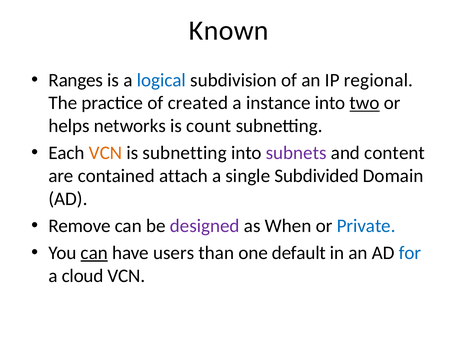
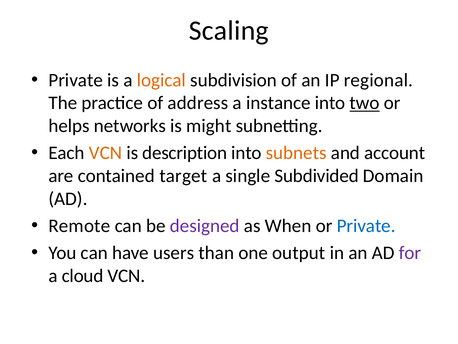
Known: Known -> Scaling
Ranges at (76, 80): Ranges -> Private
logical colour: blue -> orange
created: created -> address
count: count -> might
is subnetting: subnetting -> description
subnets colour: purple -> orange
content: content -> account
attach: attach -> target
Remove: Remove -> Remote
can at (94, 252) underline: present -> none
default: default -> output
for colour: blue -> purple
